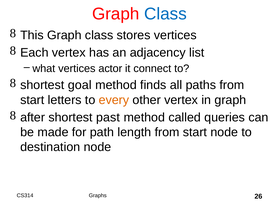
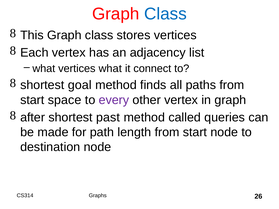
vertices actor: actor -> what
letters: letters -> space
every colour: orange -> purple
